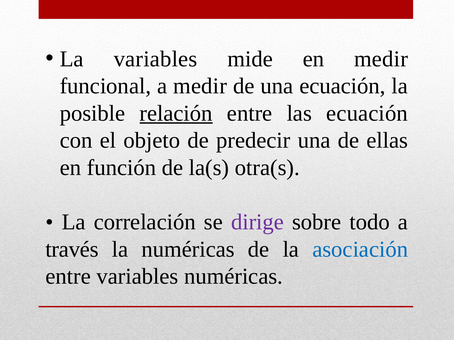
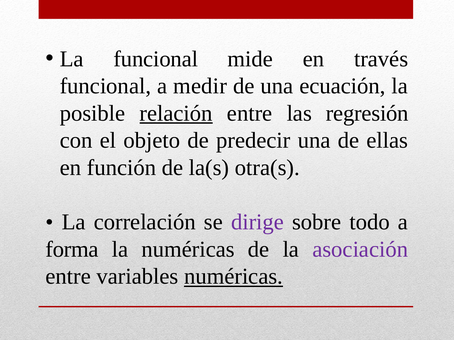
La variables: variables -> funcional
en medir: medir -> través
las ecuación: ecuación -> regresión
través: través -> forma
asociación colour: blue -> purple
numéricas at (233, 277) underline: none -> present
